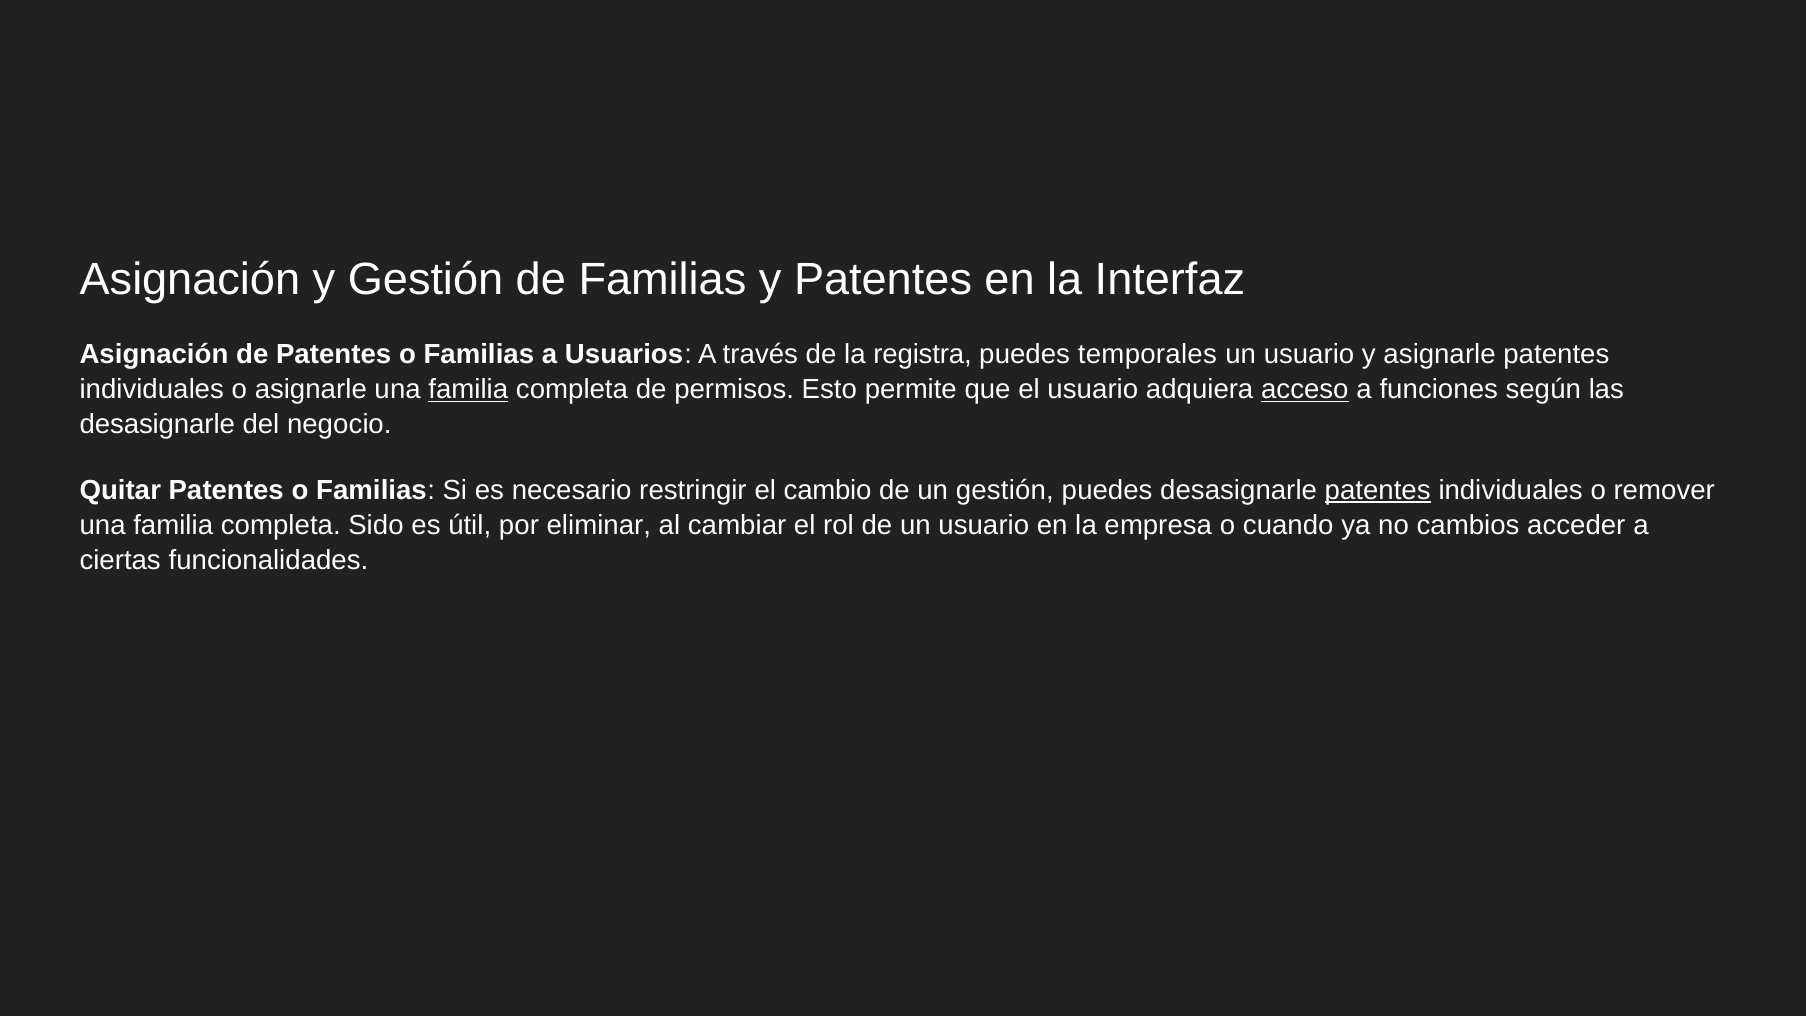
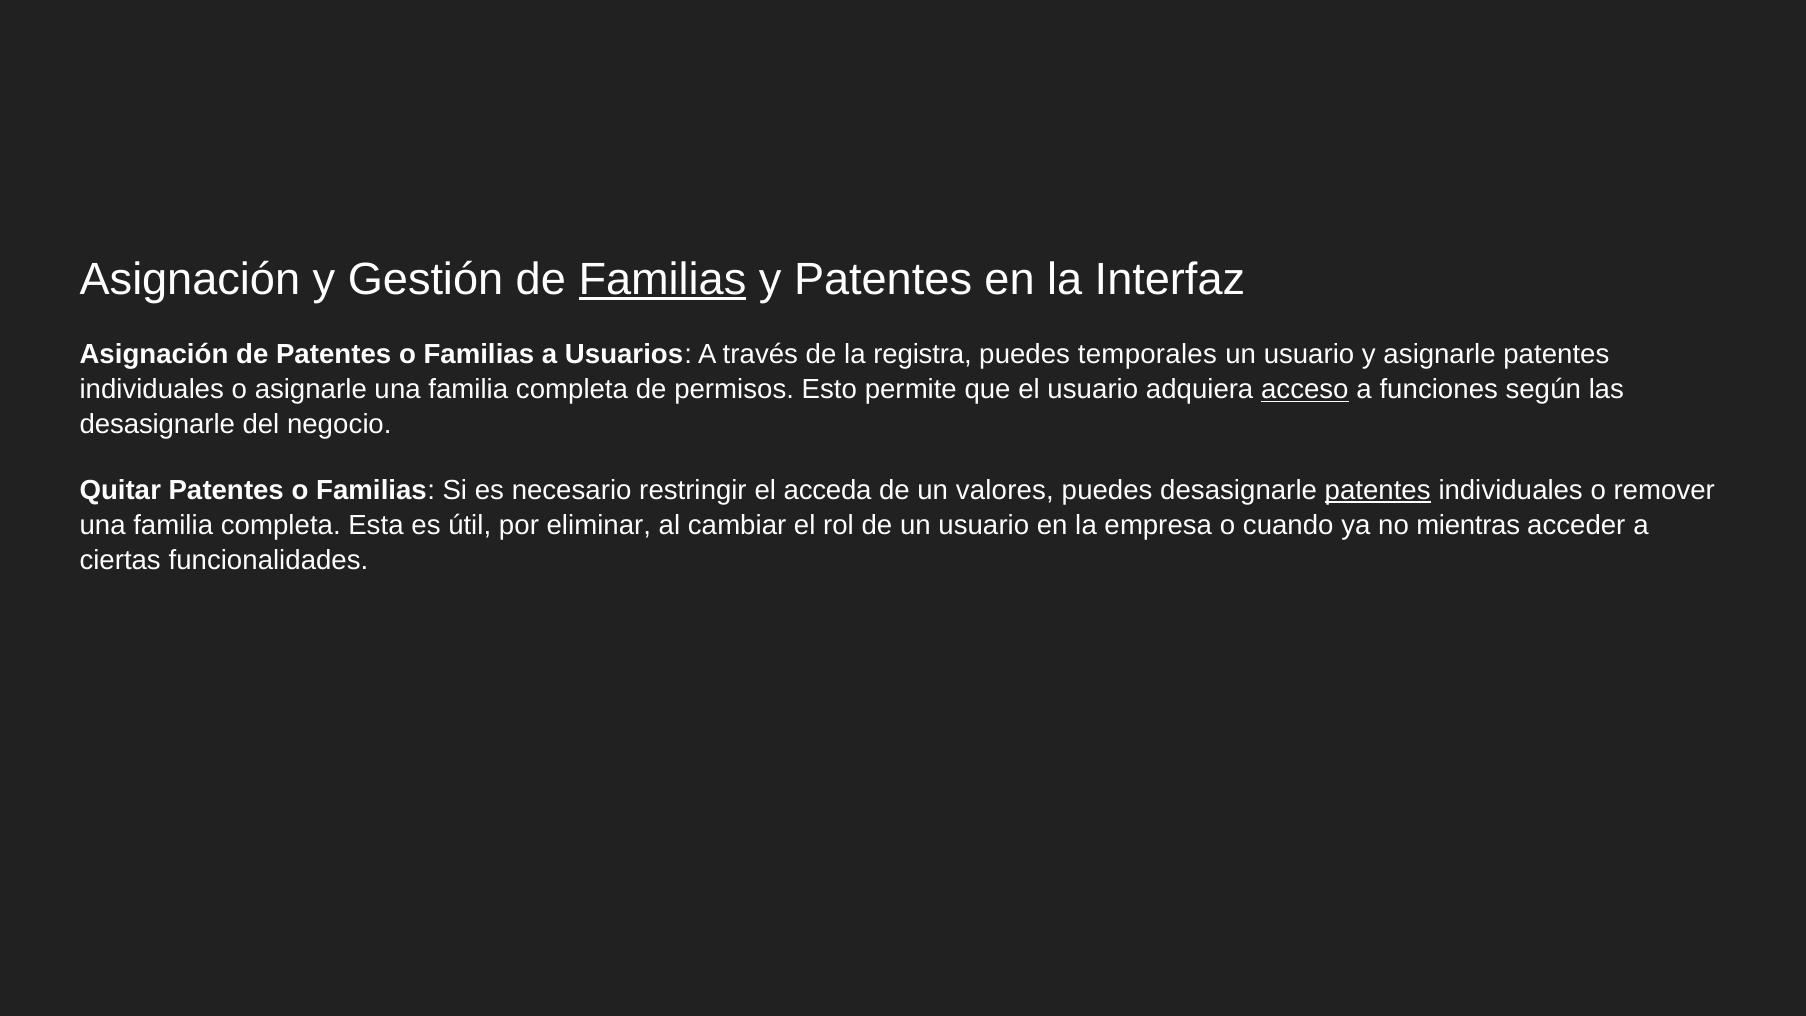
Familias at (662, 279) underline: none -> present
familia at (468, 389) underline: present -> none
cambio: cambio -> acceda
un gestión: gestión -> valores
Sido: Sido -> Esta
cambios: cambios -> mientras
